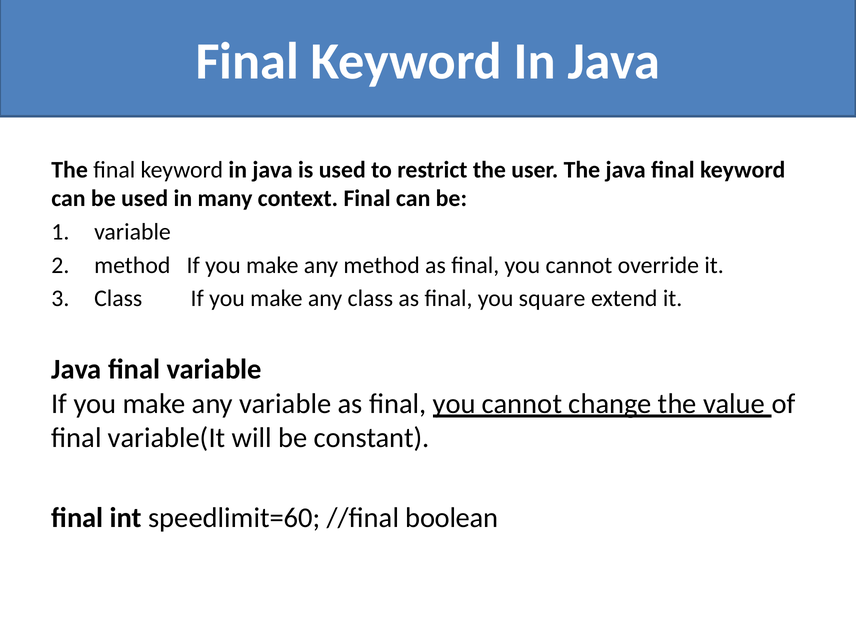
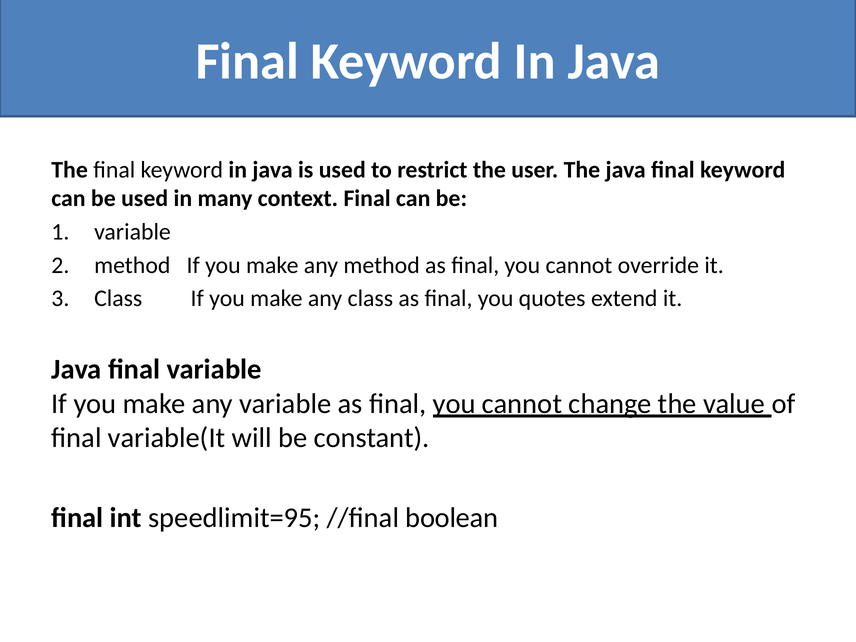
square: square -> quotes
speedlimit=60: speedlimit=60 -> speedlimit=95
